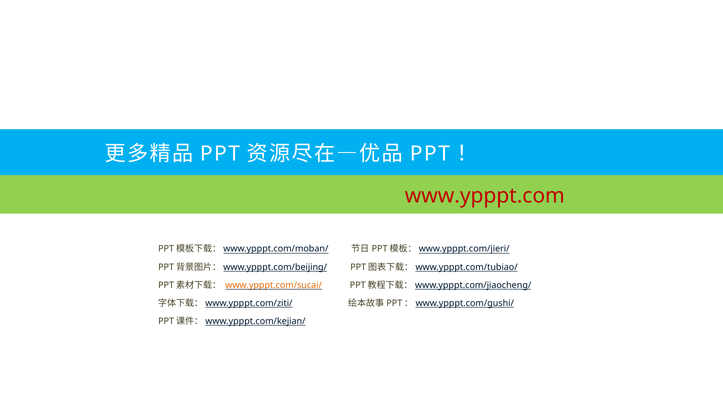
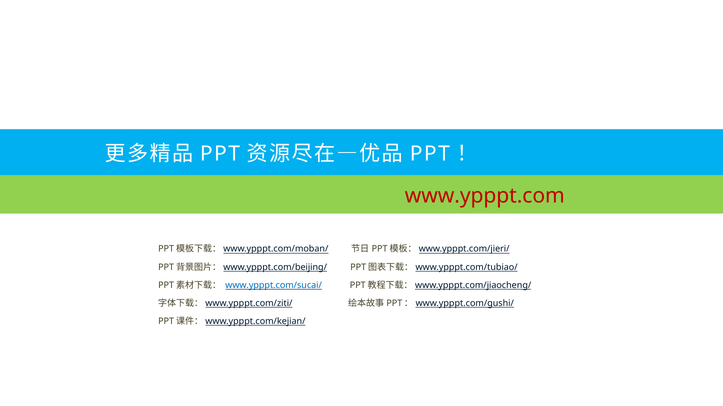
www.ypppt.com/sucai/ colour: orange -> blue
